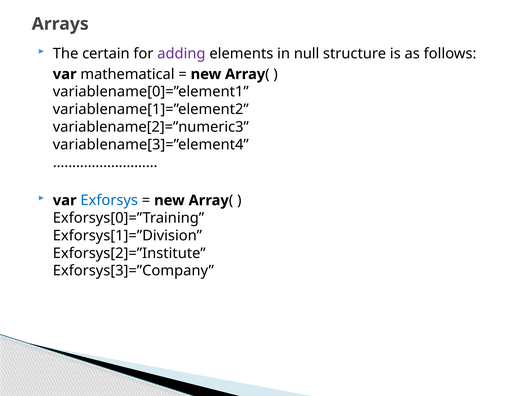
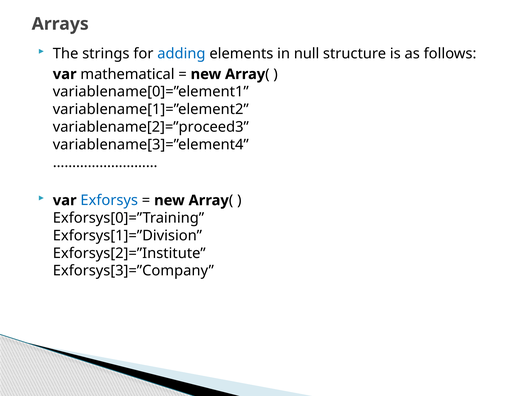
certain: certain -> strings
adding colour: purple -> blue
variablename[2]=”numeric3: variablename[2]=”numeric3 -> variablename[2]=”proceed3
